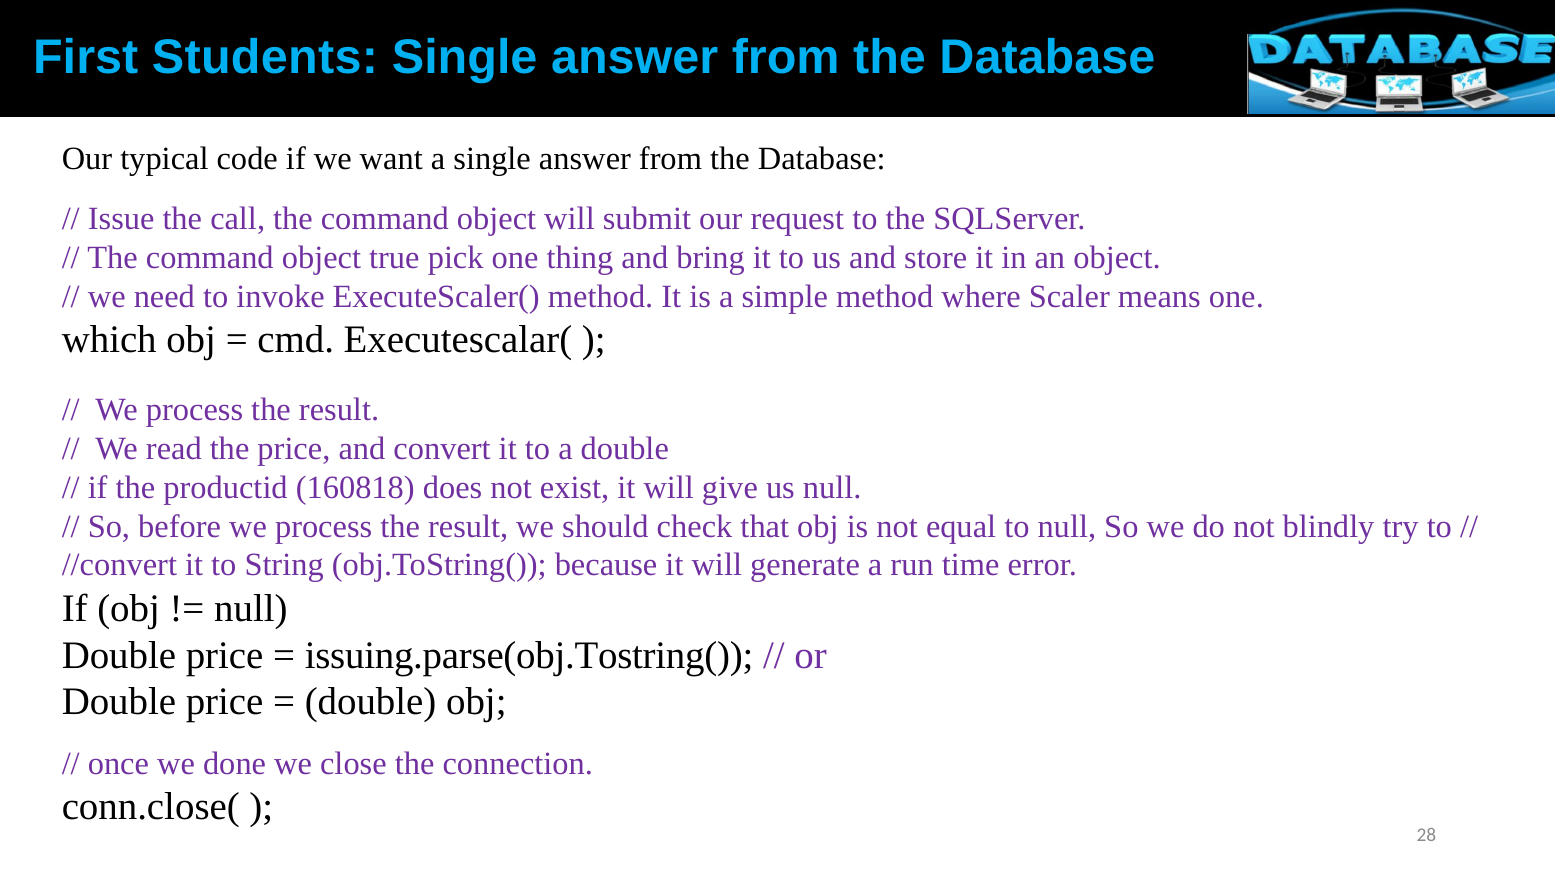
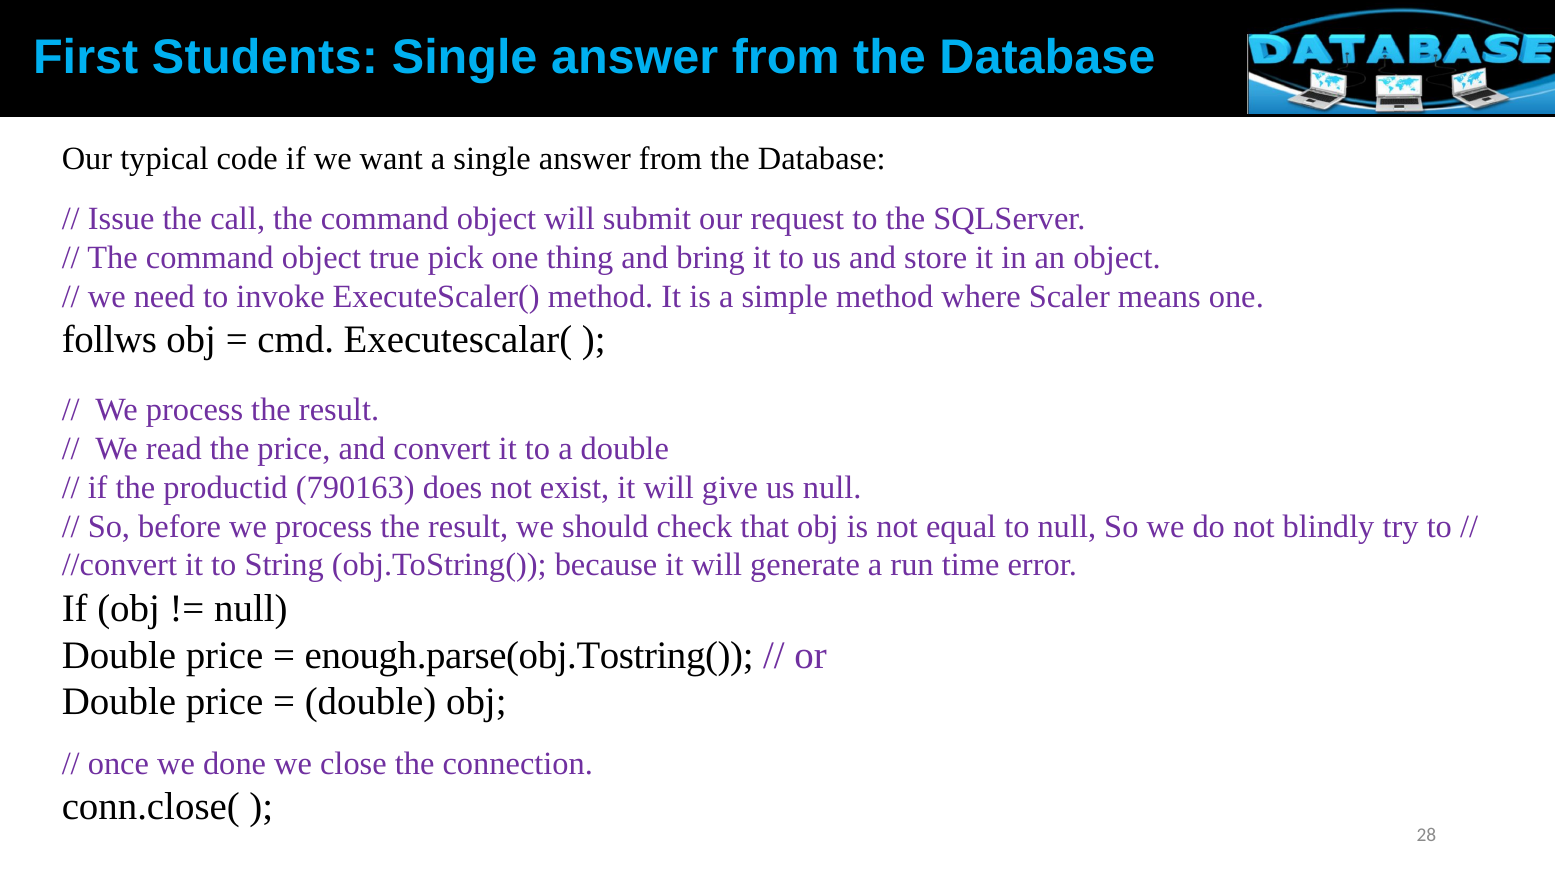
which: which -> follws
160818: 160818 -> 790163
issuing.parse(obj.Tostring(: issuing.parse(obj.Tostring( -> enough.parse(obj.Tostring(
